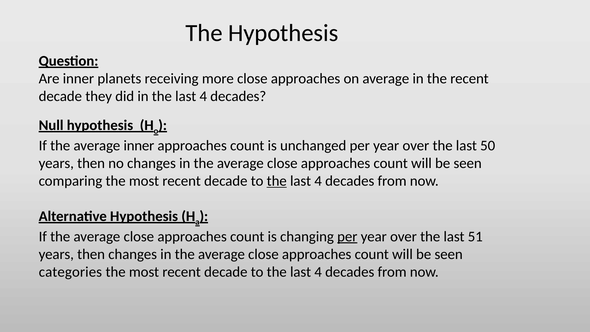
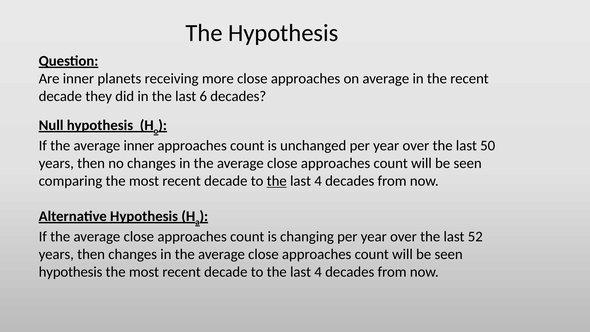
in the last 4: 4 -> 6
per at (347, 236) underline: present -> none
51: 51 -> 52
categories at (70, 272): categories -> hypothesis
